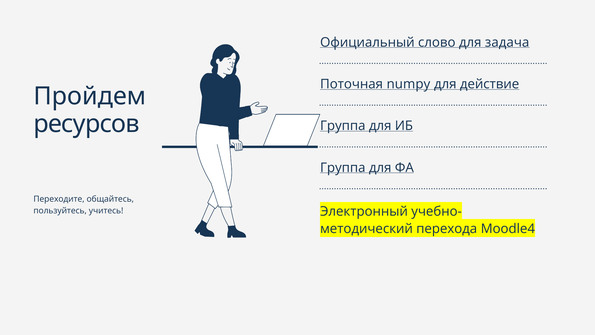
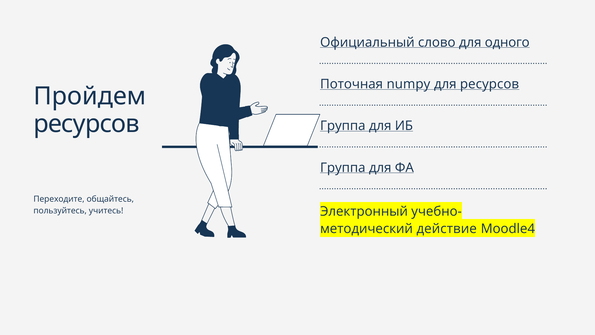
задача: задача -> одного
для действие: действие -> ресурсов
перехода: перехода -> действие
